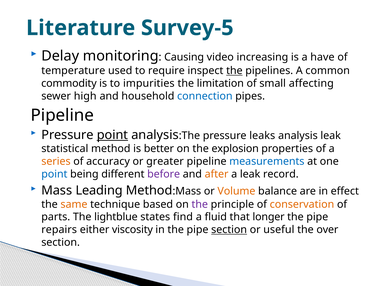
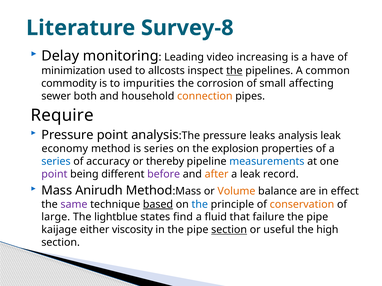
Survey-5: Survey-5 -> Survey-8
Causing: Causing -> Leading
temperature: temperature -> minimization
require: require -> allcosts
limitation: limitation -> corrosion
high: high -> both
connection colour: blue -> orange
Pipeline at (62, 115): Pipeline -> Require
point at (112, 135) underline: present -> none
statistical: statistical -> economy
is better: better -> series
series at (56, 162) colour: orange -> blue
greater: greater -> thereby
point at (54, 174) colour: blue -> purple
Leading: Leading -> Anirudh
same colour: orange -> purple
based underline: none -> present
the at (200, 205) colour: purple -> blue
parts: parts -> large
longer: longer -> failure
repairs: repairs -> kaijage
over: over -> high
